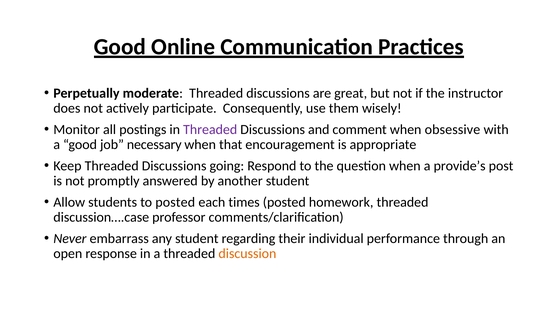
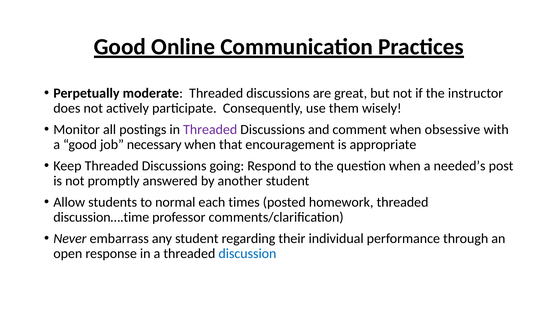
provide’s: provide’s -> needed’s
to posted: posted -> normal
discussion….case: discussion….case -> discussion….time
discussion colour: orange -> blue
